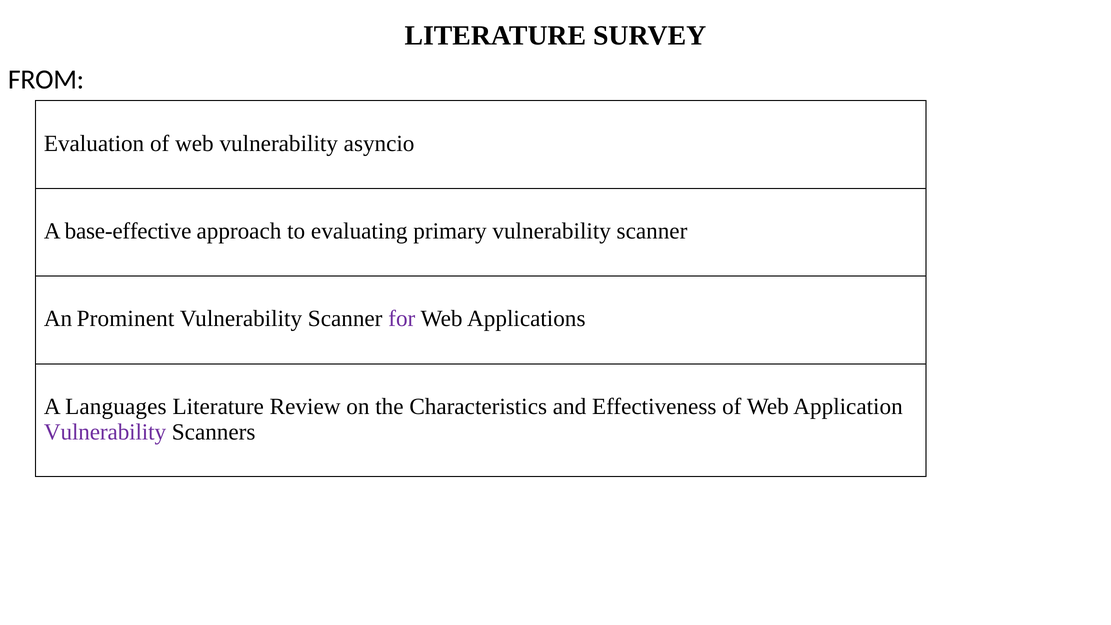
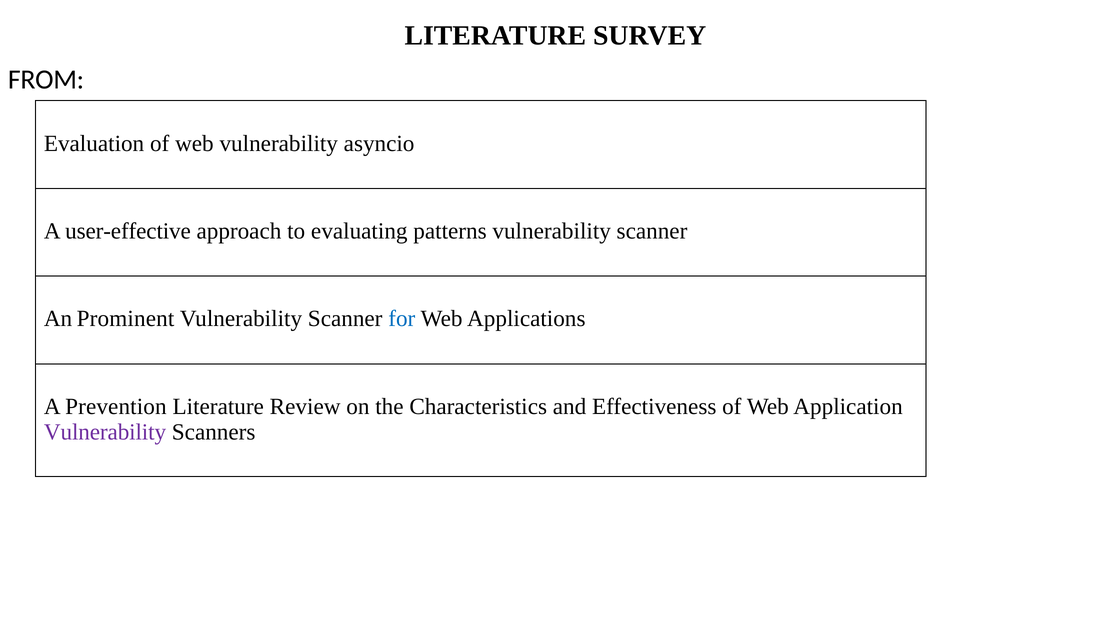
base-effective: base-effective -> user-effective
primary: primary -> patterns
for colour: purple -> blue
Languages: Languages -> Prevention
